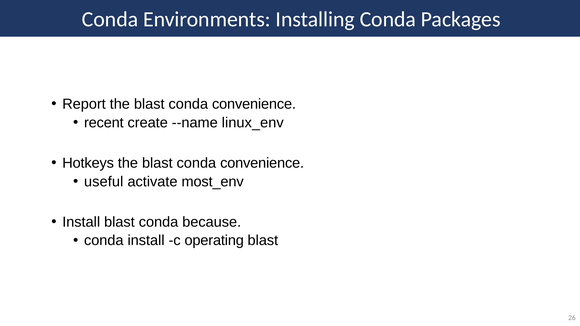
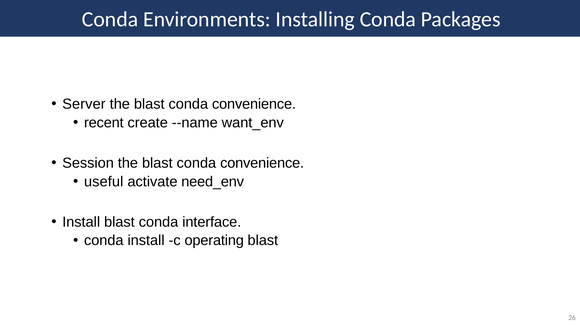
Report: Report -> Server
linux_env: linux_env -> want_env
Hotkeys: Hotkeys -> Session
most_env: most_env -> need_env
because: because -> interface
